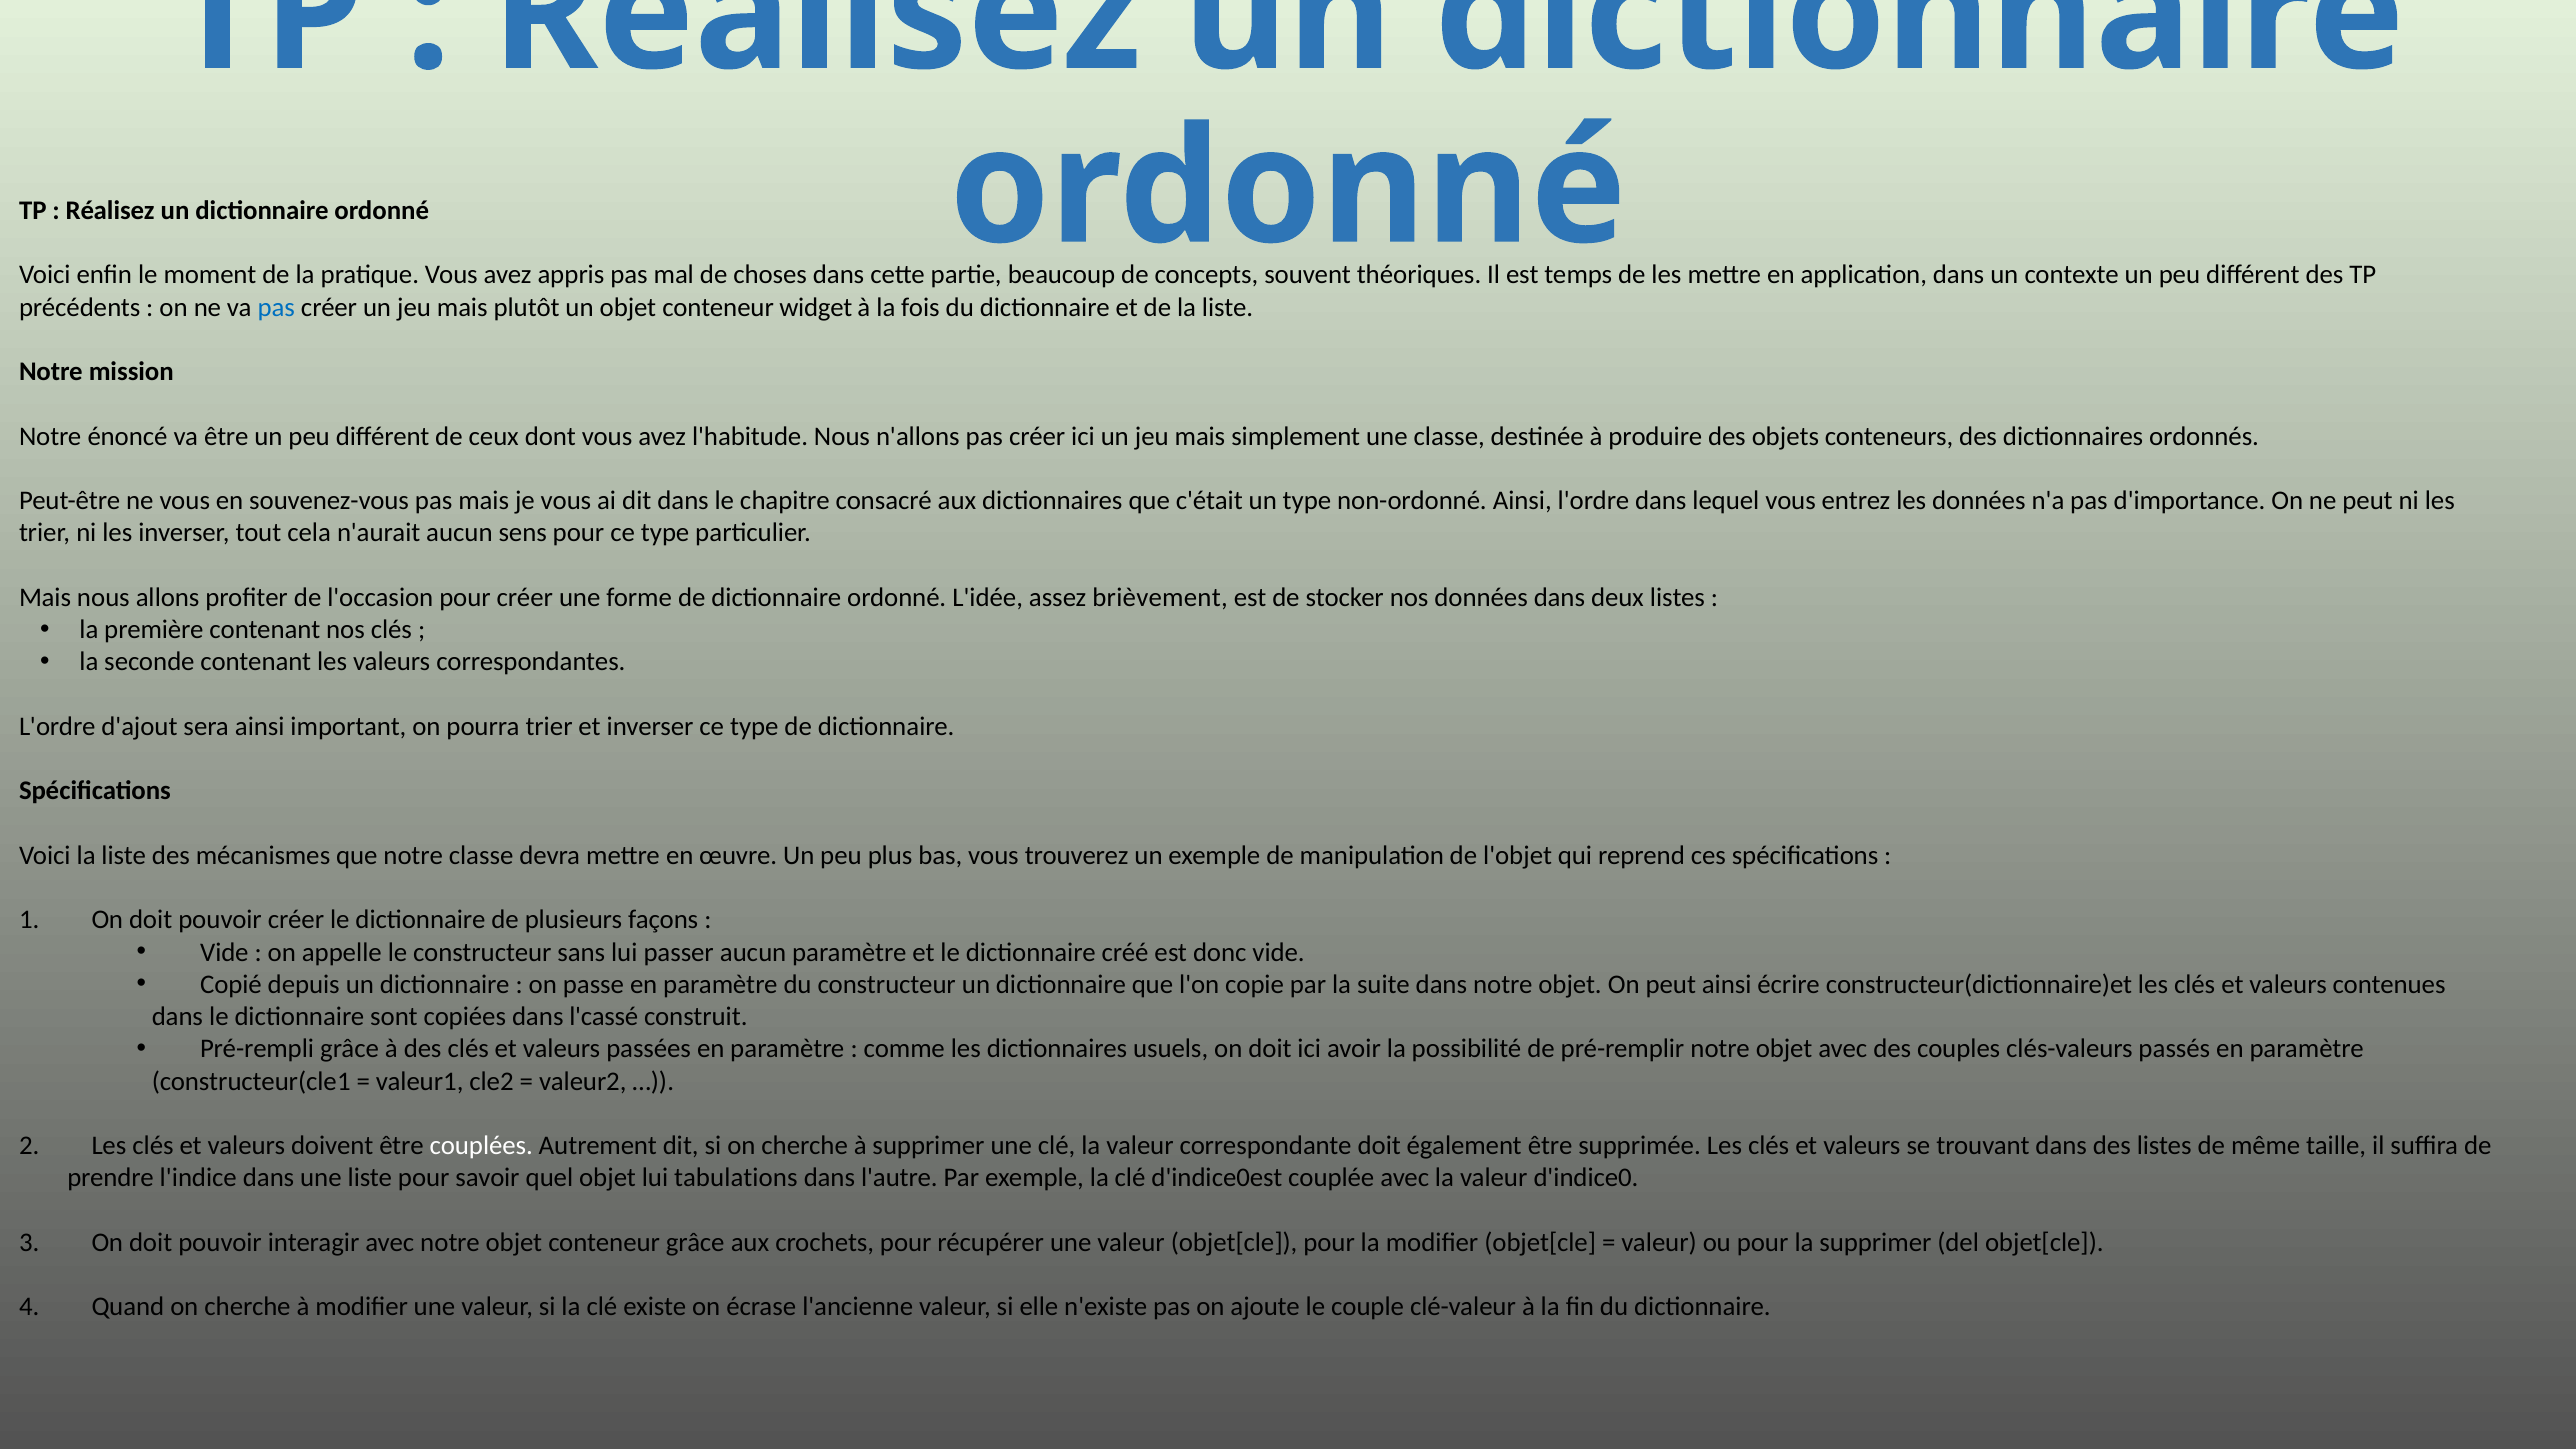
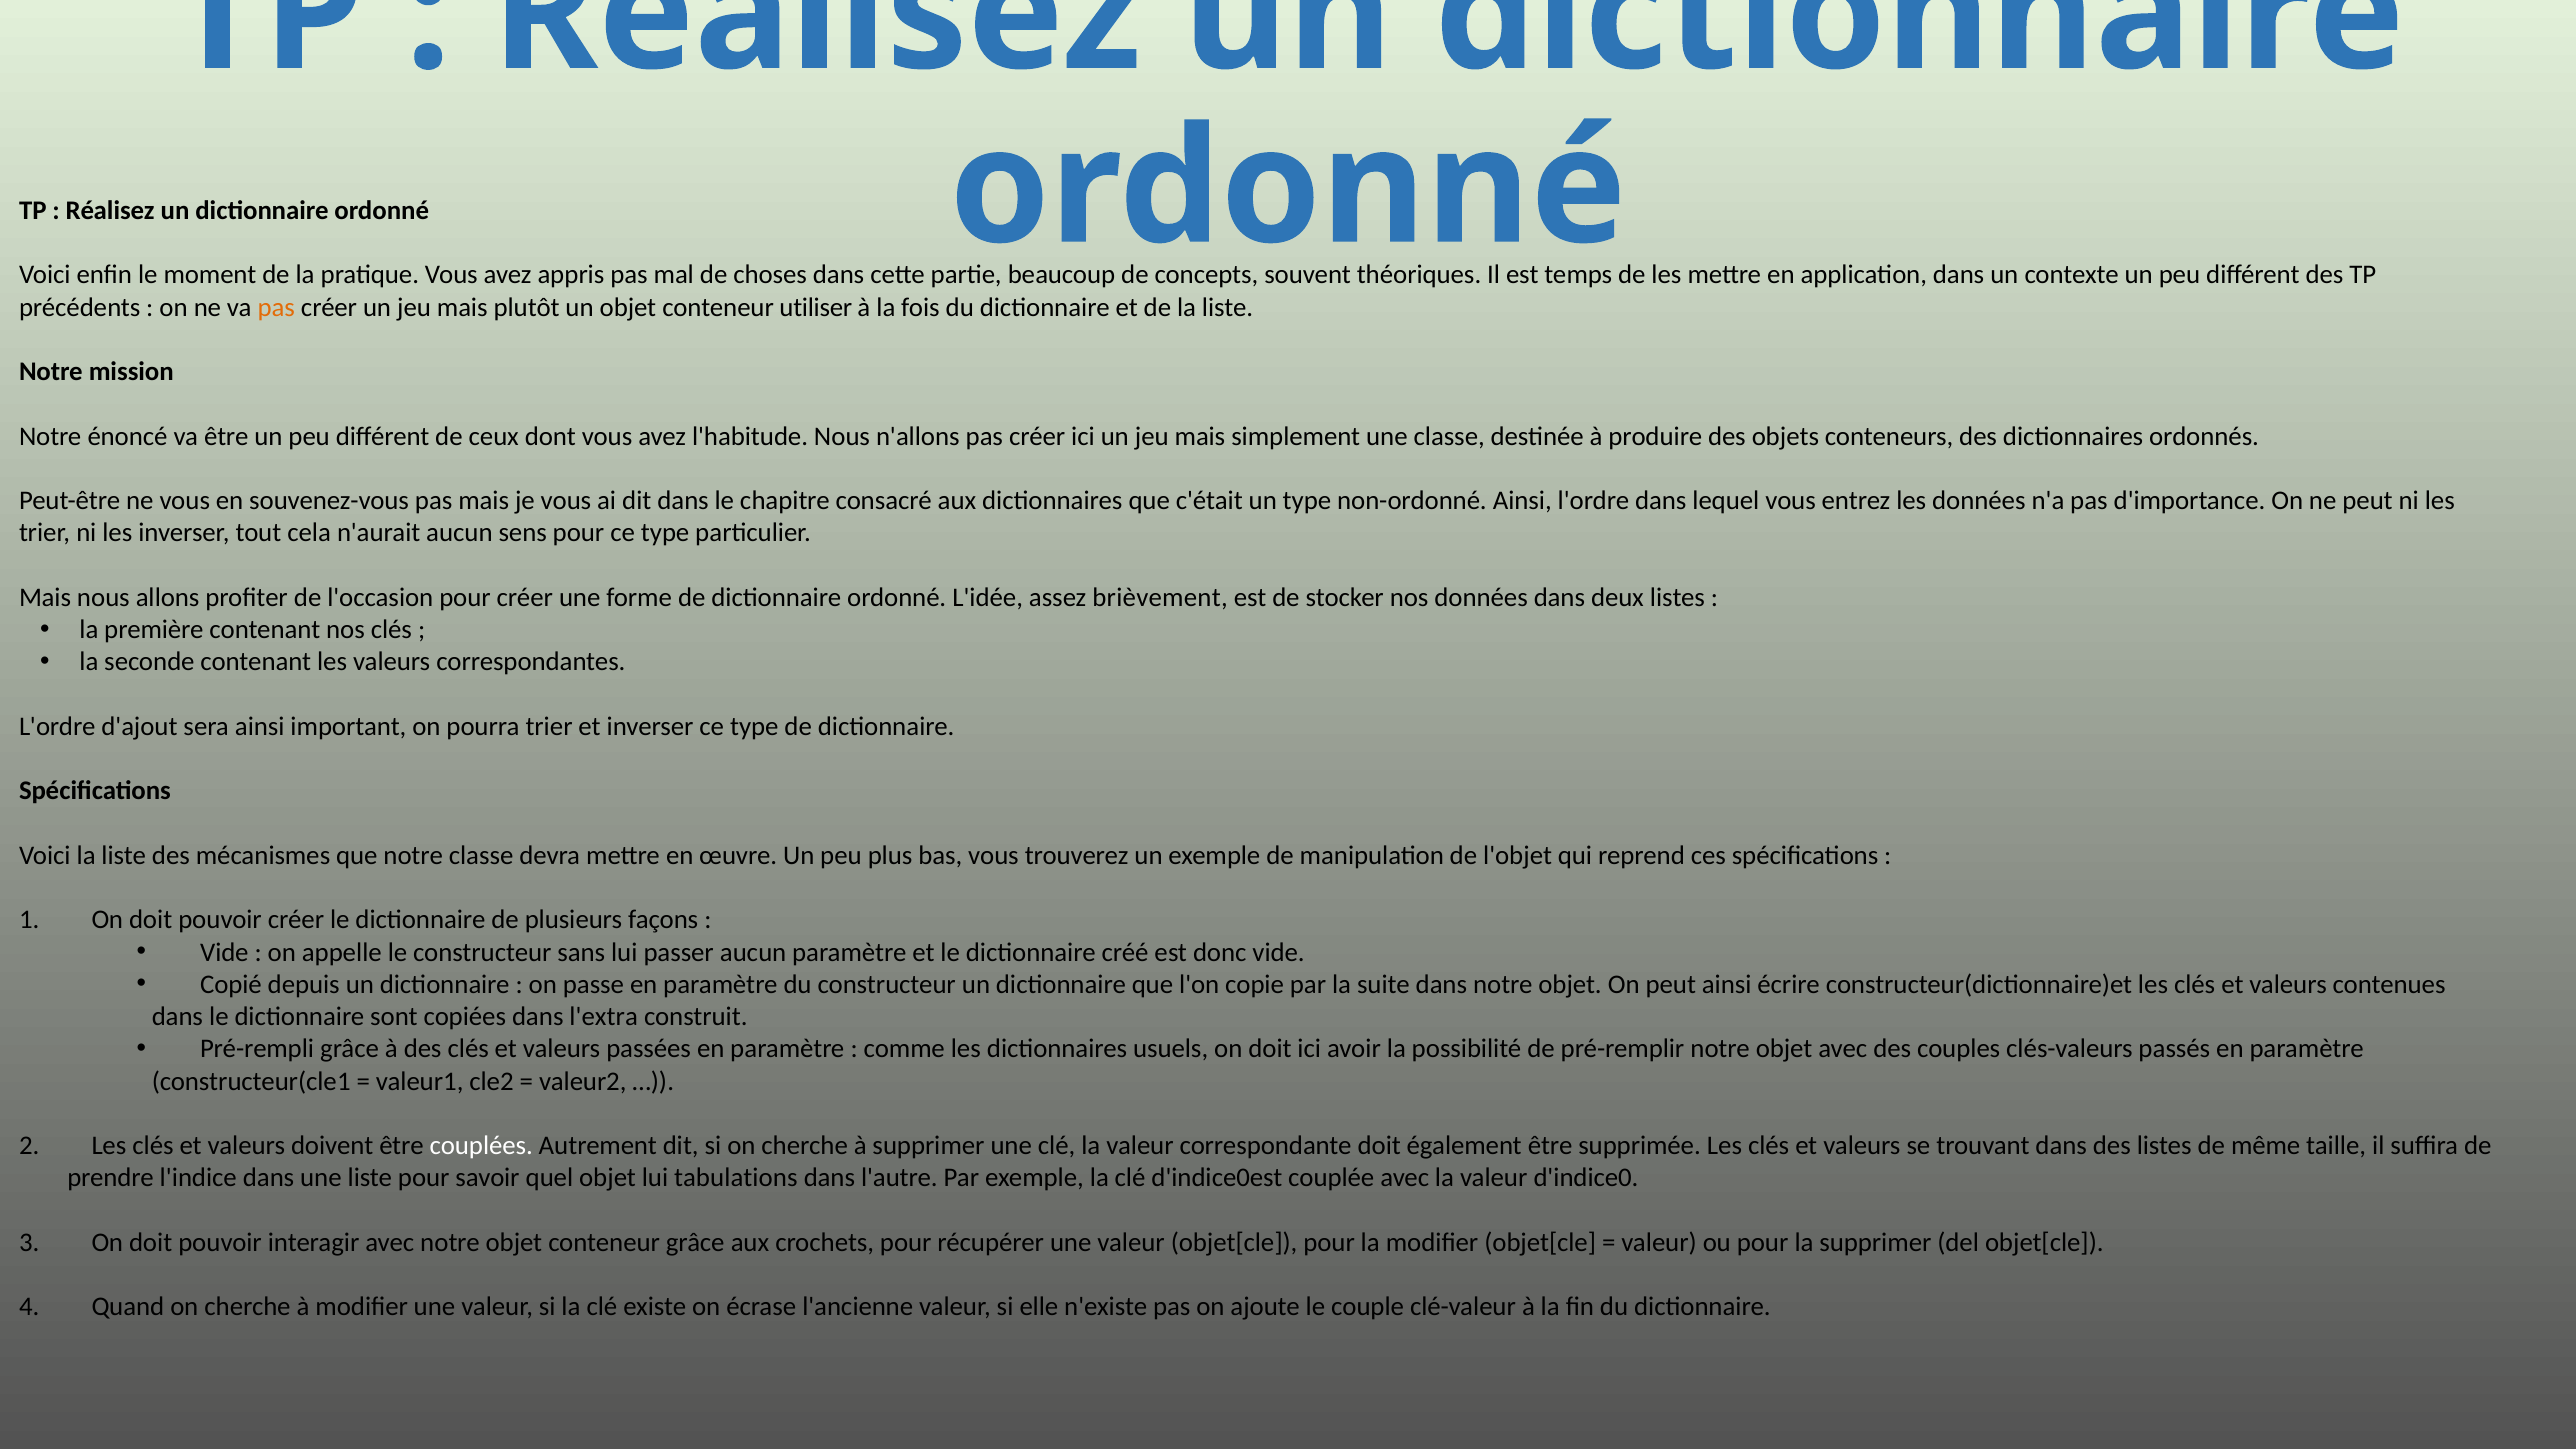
pas at (276, 307) colour: blue -> orange
widget: widget -> utiliser
l'cassé: l'cassé -> l'extra
